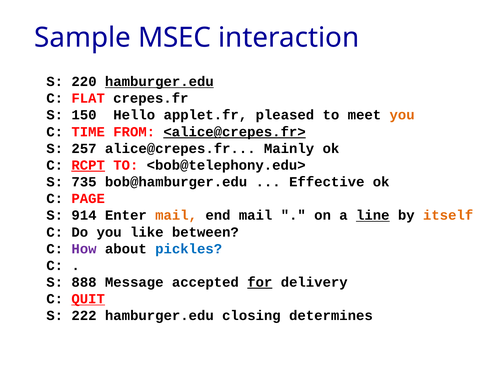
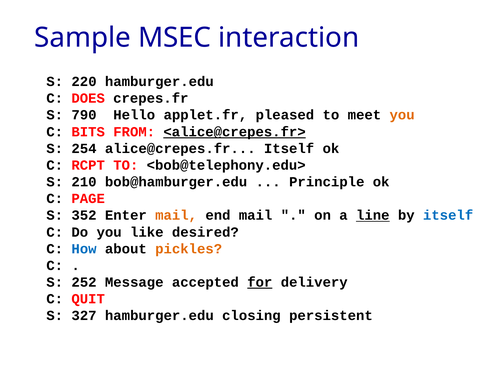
hamburger.edu at (159, 82) underline: present -> none
FLAT: FLAT -> DOES
150: 150 -> 790
TIME: TIME -> BITS
257: 257 -> 254
alice@crepes.fr Mainly: Mainly -> Itself
RCPT underline: present -> none
735: 735 -> 210
Effective: Effective -> Principle
914: 914 -> 352
itself at (448, 215) colour: orange -> blue
between: between -> desired
How colour: purple -> blue
pickles colour: blue -> orange
888: 888 -> 252
QUIT underline: present -> none
222: 222 -> 327
determines: determines -> persistent
